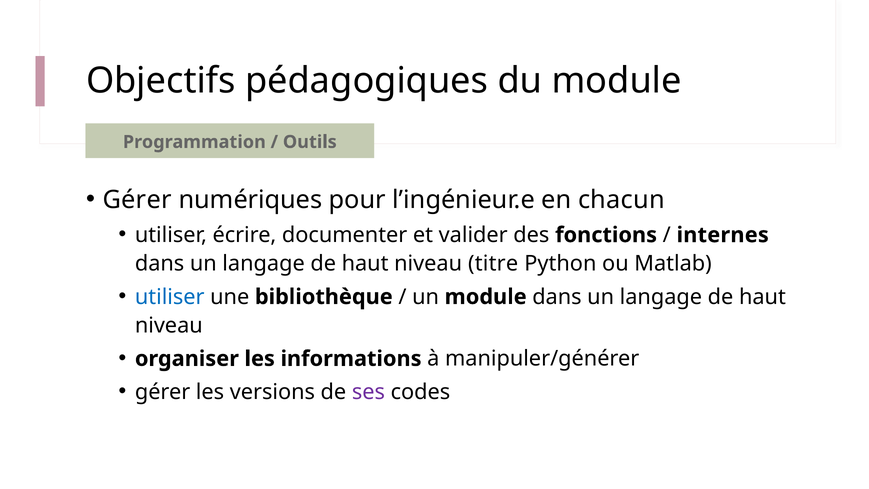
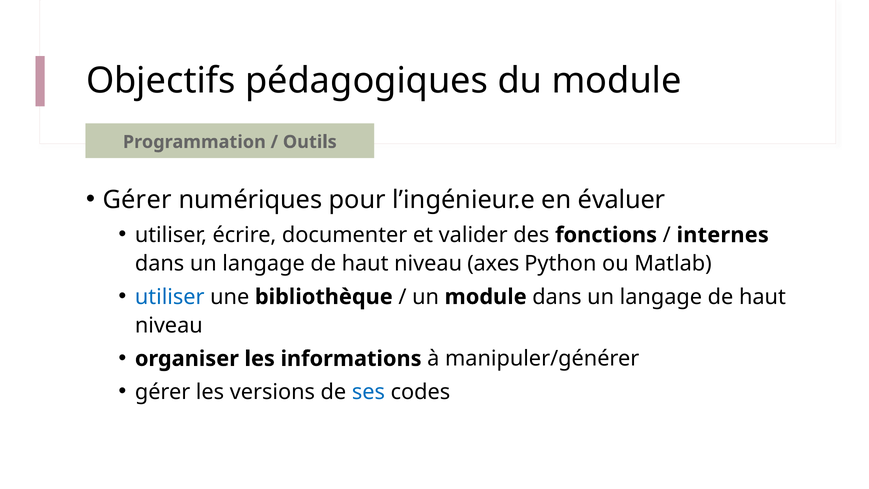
chacun: chacun -> évaluer
titre: titre -> axes
ses colour: purple -> blue
